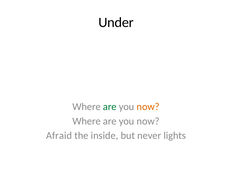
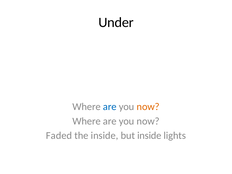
are at (110, 107) colour: green -> blue
Afraid: Afraid -> Faded
but never: never -> inside
